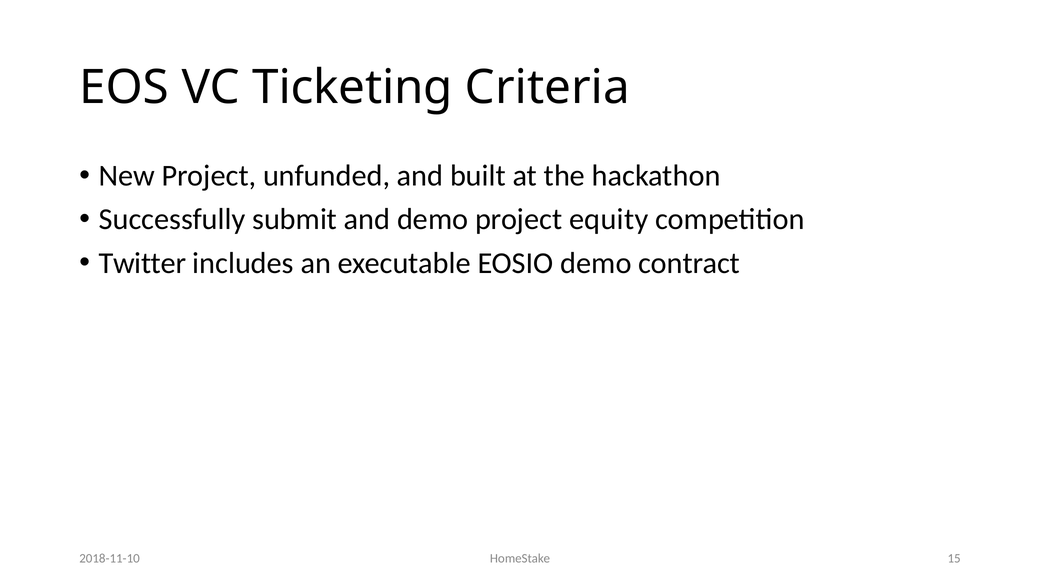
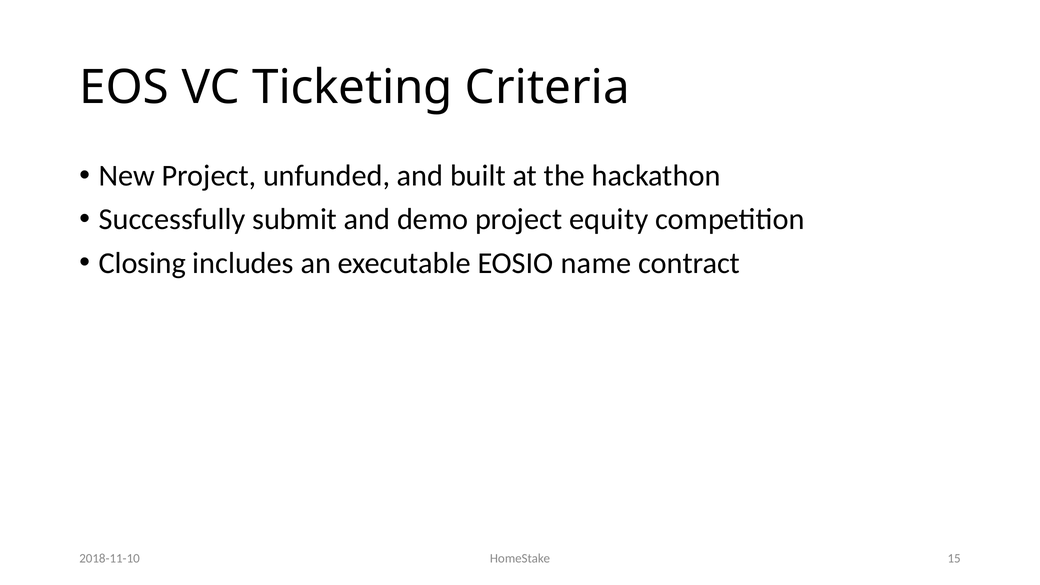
Twitter: Twitter -> Closing
EOSIO demo: demo -> name
